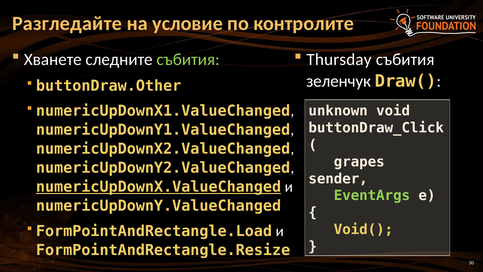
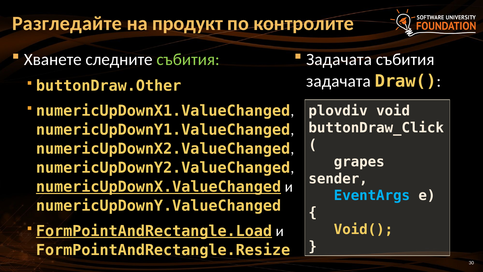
условиe: условиe -> продукт
Thursday at (339, 59): Thursday -> Задачата
зеленчук at (339, 81): зеленчук -> задачата
unknown: unknown -> plovdiv
EventArgs colour: light green -> light blue
FormPointAndRectangle.Load underline: none -> present
